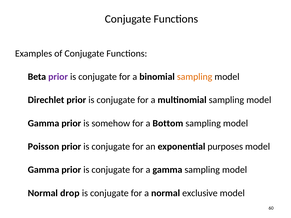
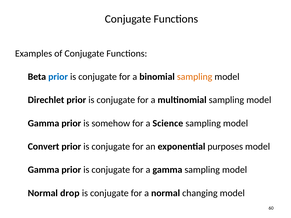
prior at (58, 77) colour: purple -> blue
Bottom: Bottom -> Science
Poisson: Poisson -> Convert
exclusive: exclusive -> changing
